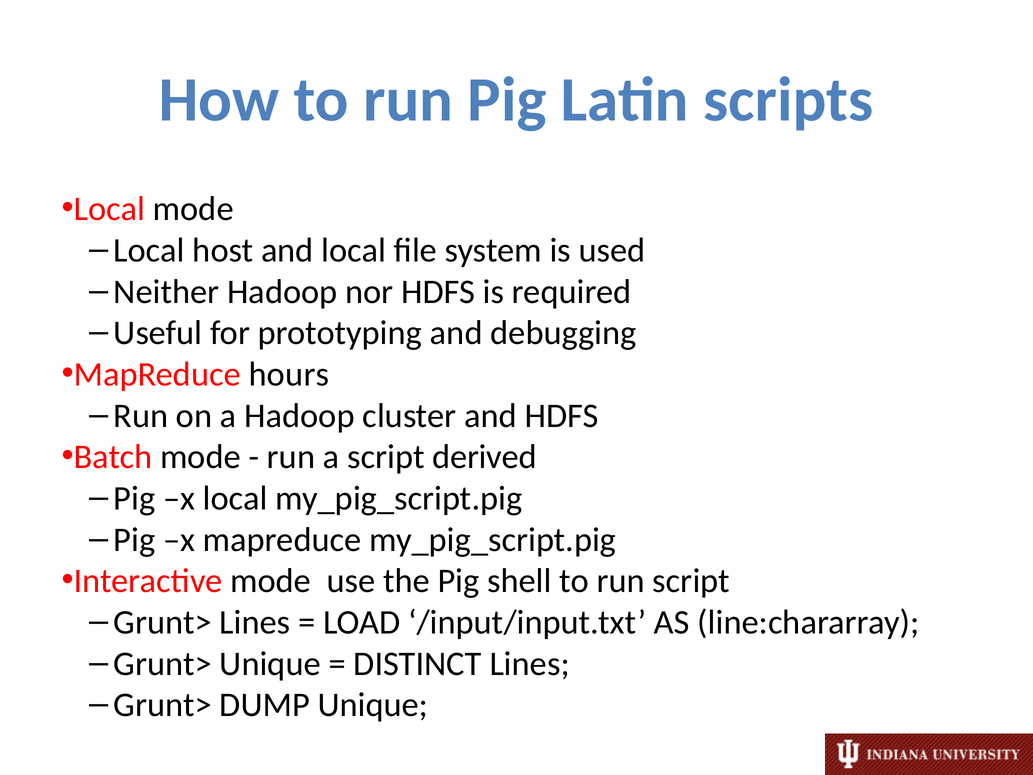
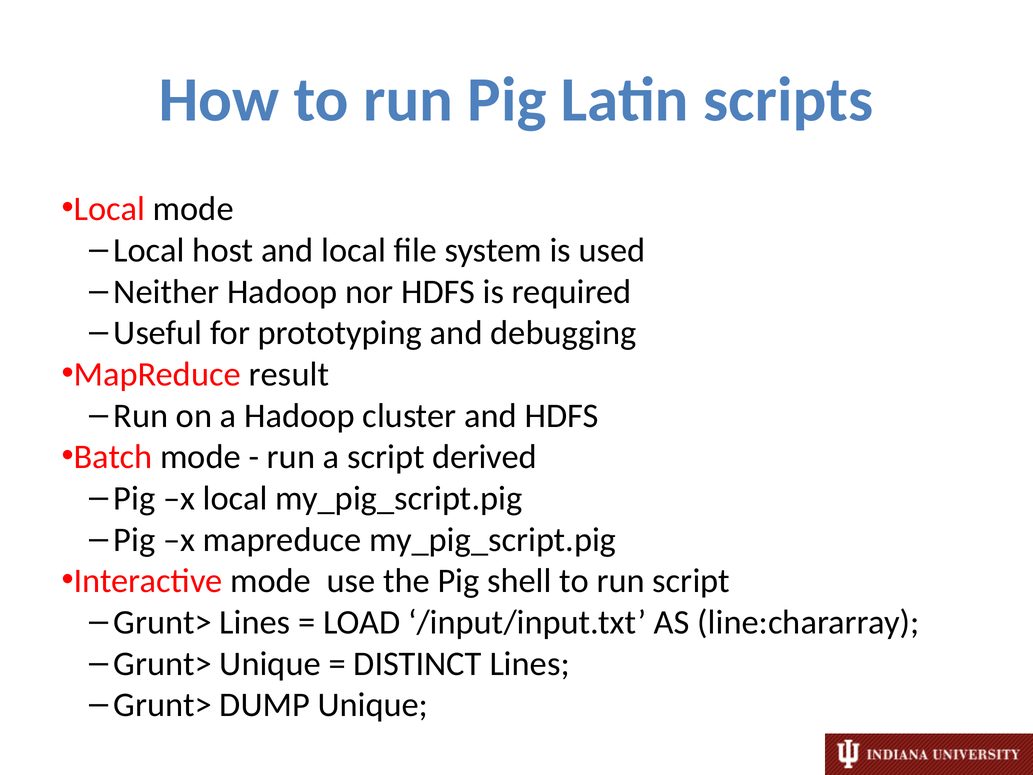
hours: hours -> result
